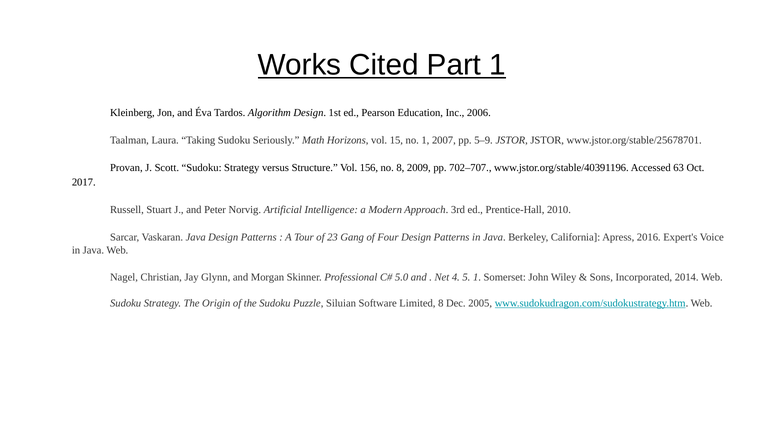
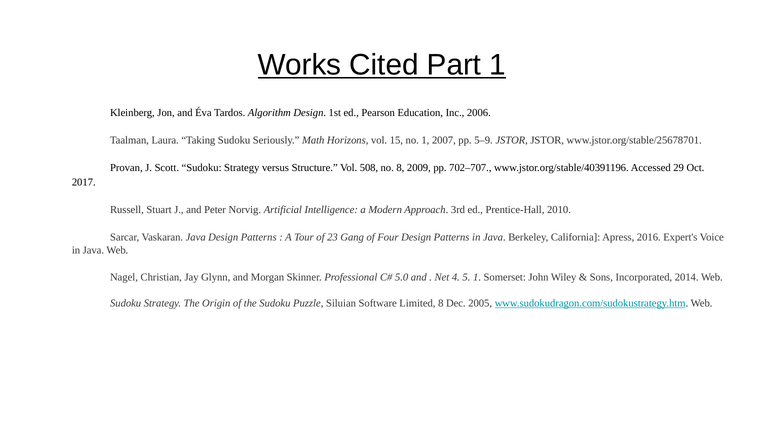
156: 156 -> 508
63: 63 -> 29
